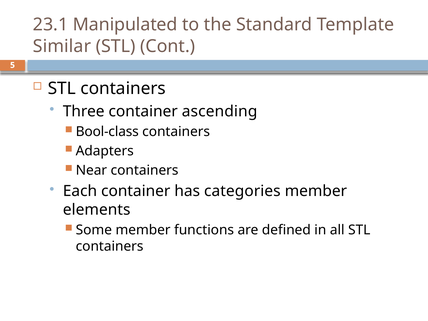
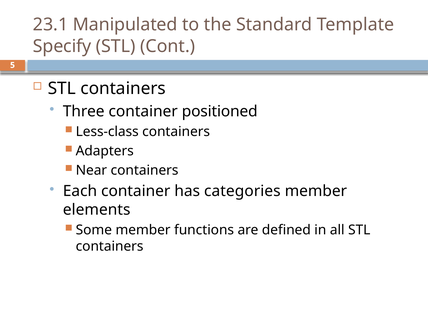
Similar: Similar -> Specify
ascending: ascending -> positioned
Bool-class: Bool-class -> Less-class
